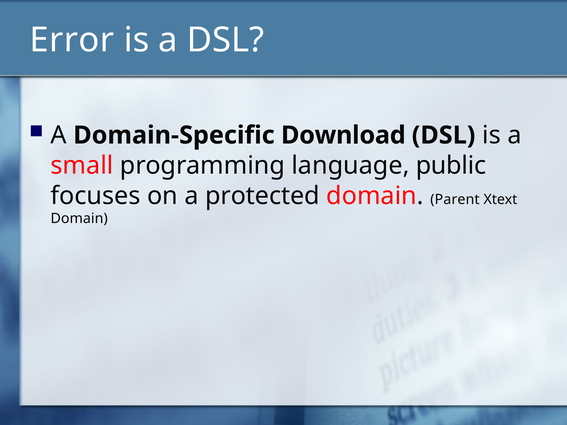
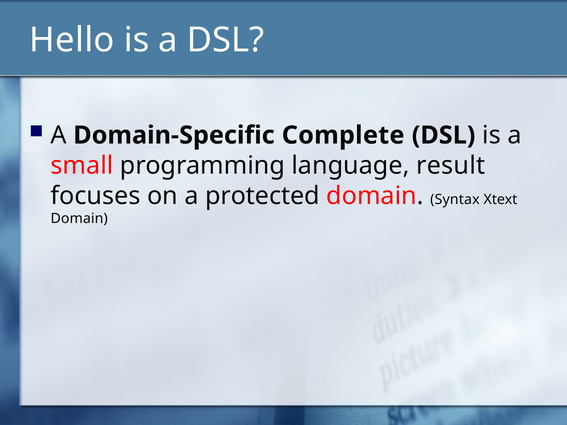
Error: Error -> Hello
Download: Download -> Complete
public: public -> result
Parent: Parent -> Syntax
